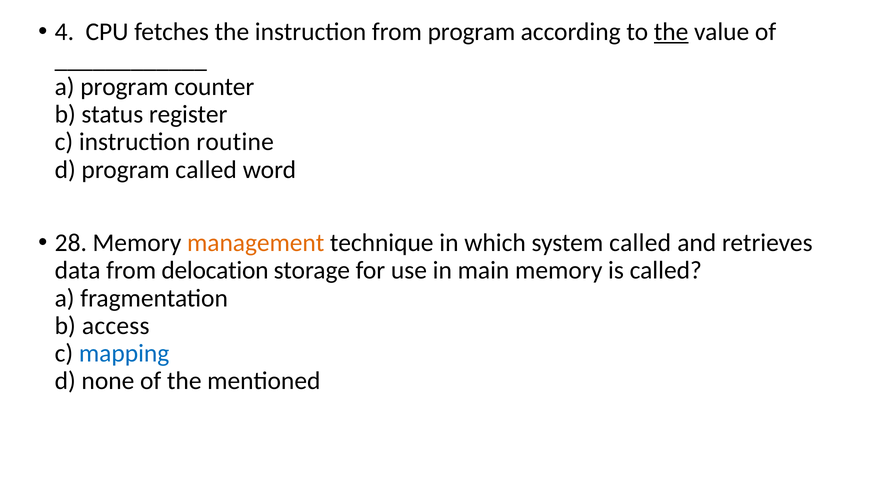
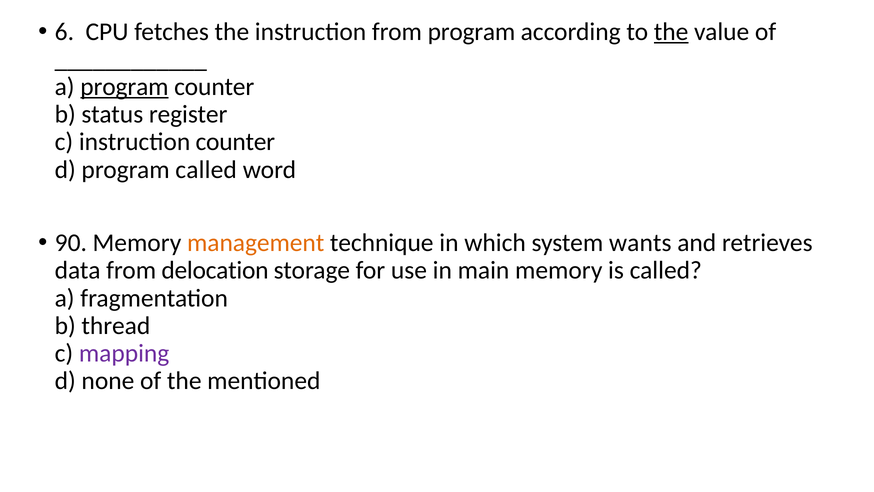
4: 4 -> 6
program at (124, 87) underline: none -> present
instruction routine: routine -> counter
28: 28 -> 90
system called: called -> wants
access: access -> thread
mapping colour: blue -> purple
